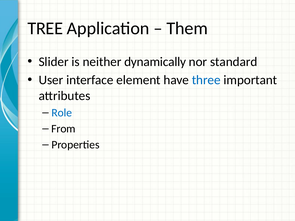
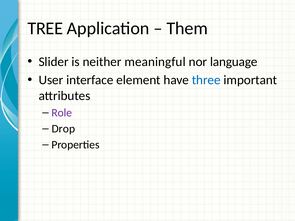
dynamically: dynamically -> meaningful
standard: standard -> language
Role colour: blue -> purple
From: From -> Drop
